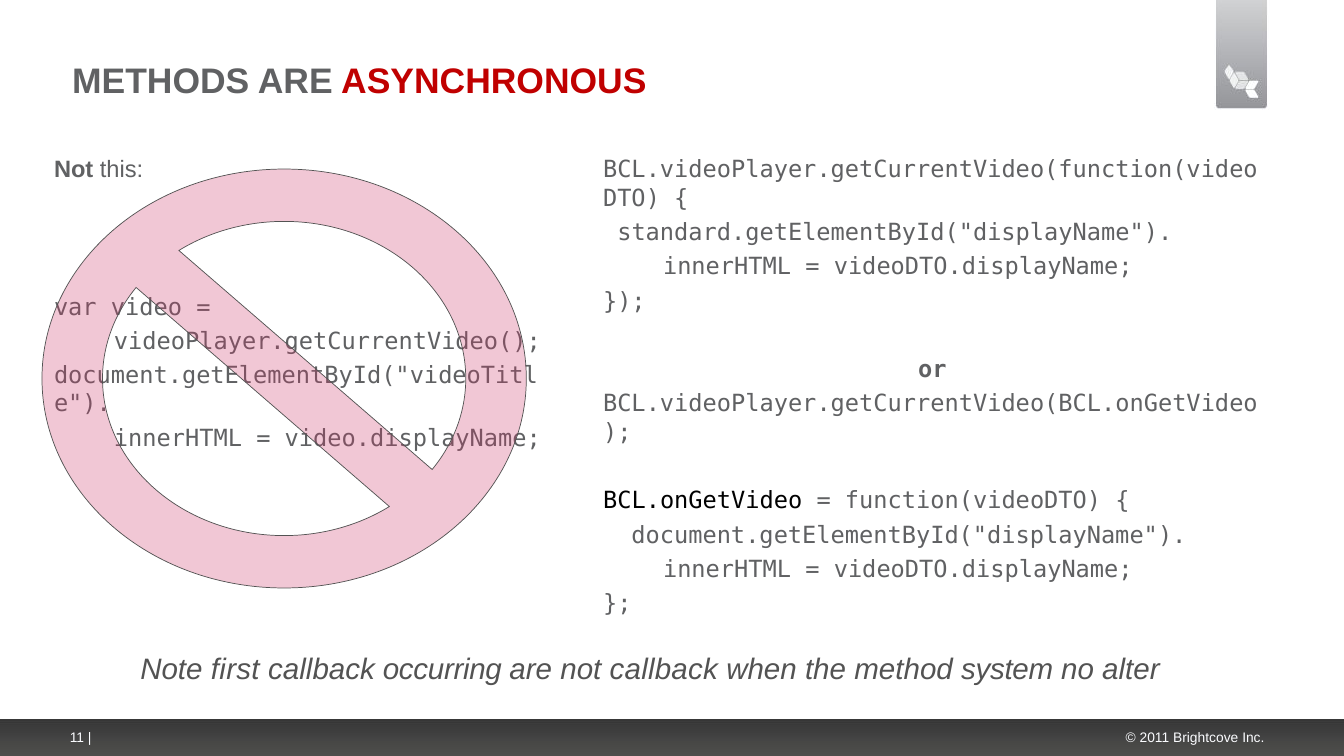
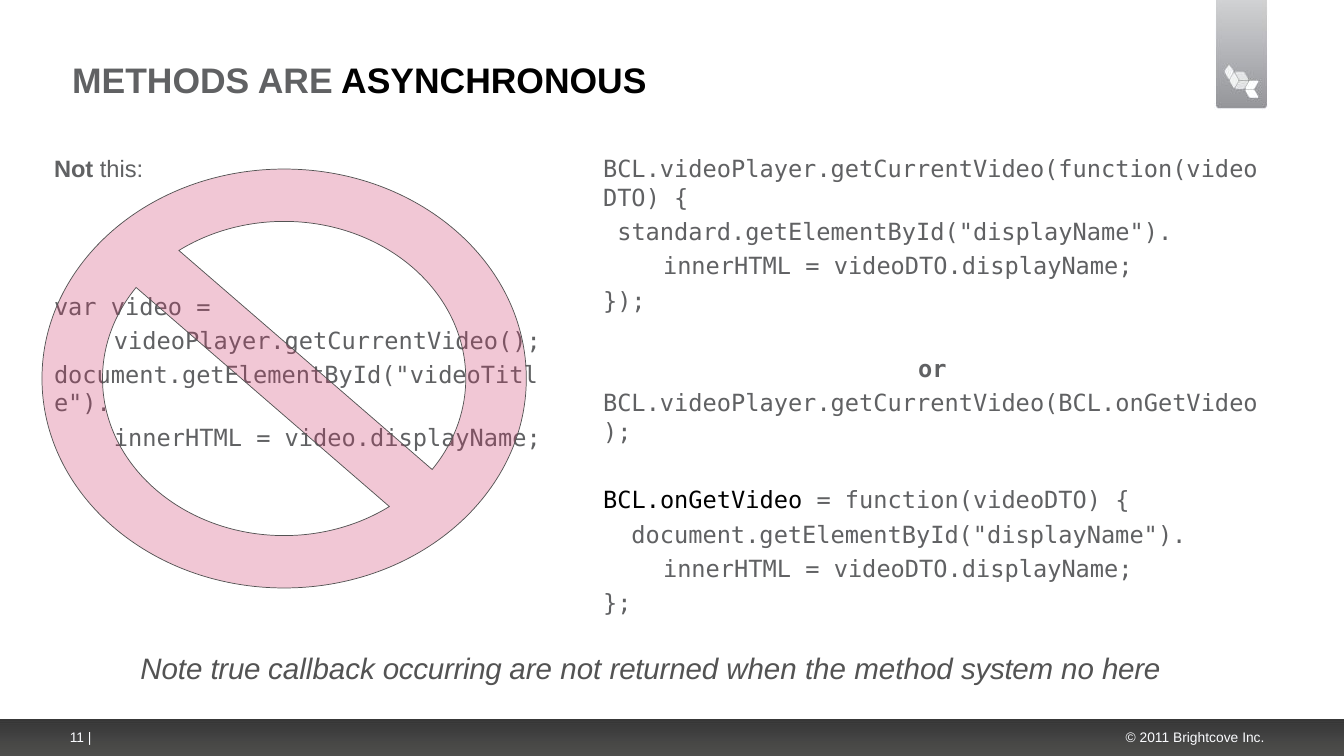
ASYNCHRONOUS colour: red -> black
first: first -> true
not callback: callback -> returned
alter: alter -> here
